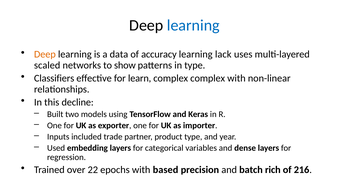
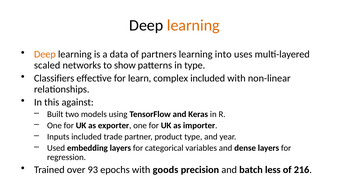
learning at (193, 25) colour: blue -> orange
accuracy: accuracy -> partners
lack: lack -> into
complex complex: complex -> included
decline: decline -> against
22: 22 -> 93
based: based -> goods
rich: rich -> less
